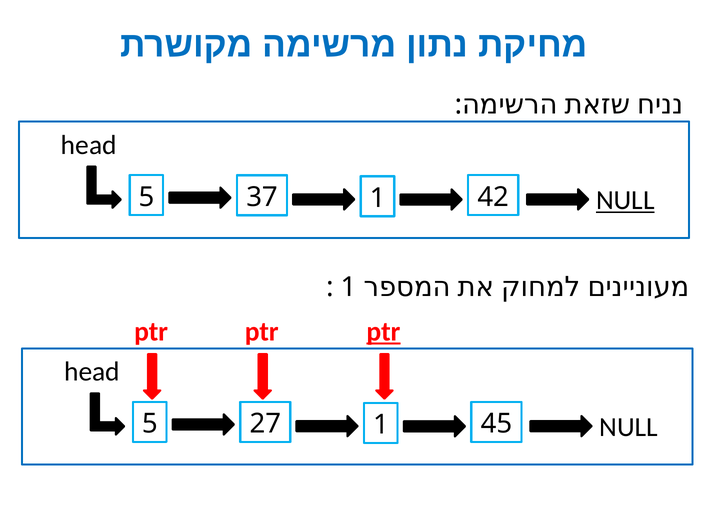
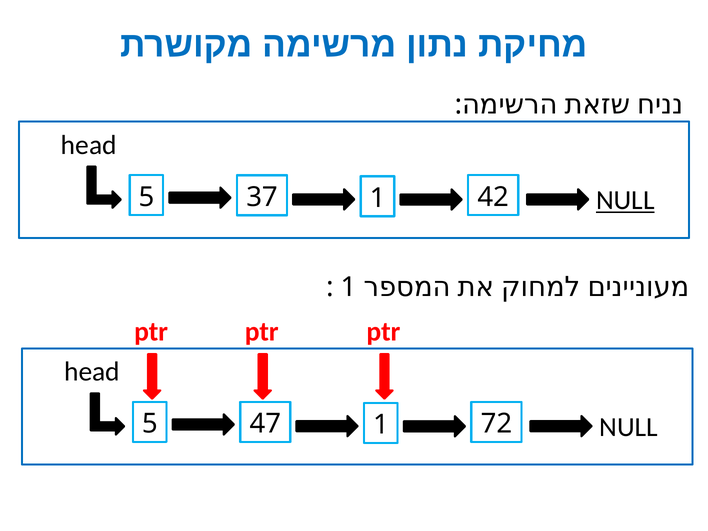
ptr at (383, 332) underline: present -> none
27: 27 -> 47
45: 45 -> 72
